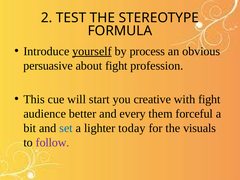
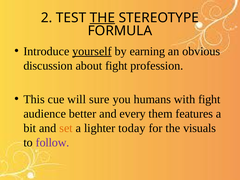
THE at (102, 18) underline: none -> present
process: process -> earning
persuasive: persuasive -> discussion
start: start -> sure
creative: creative -> humans
forceful: forceful -> features
set colour: blue -> orange
